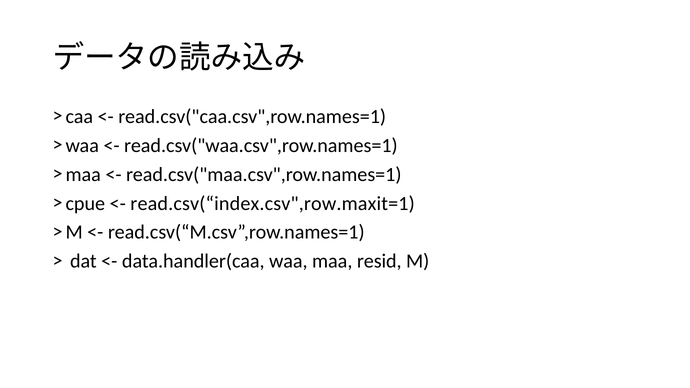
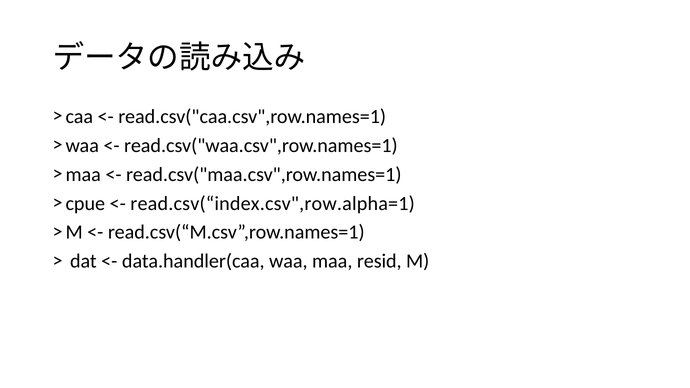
read.csv(“index.csv",row.maxit=1: read.csv(“index.csv",row.maxit=1 -> read.csv(“index.csv",row.alpha=1
